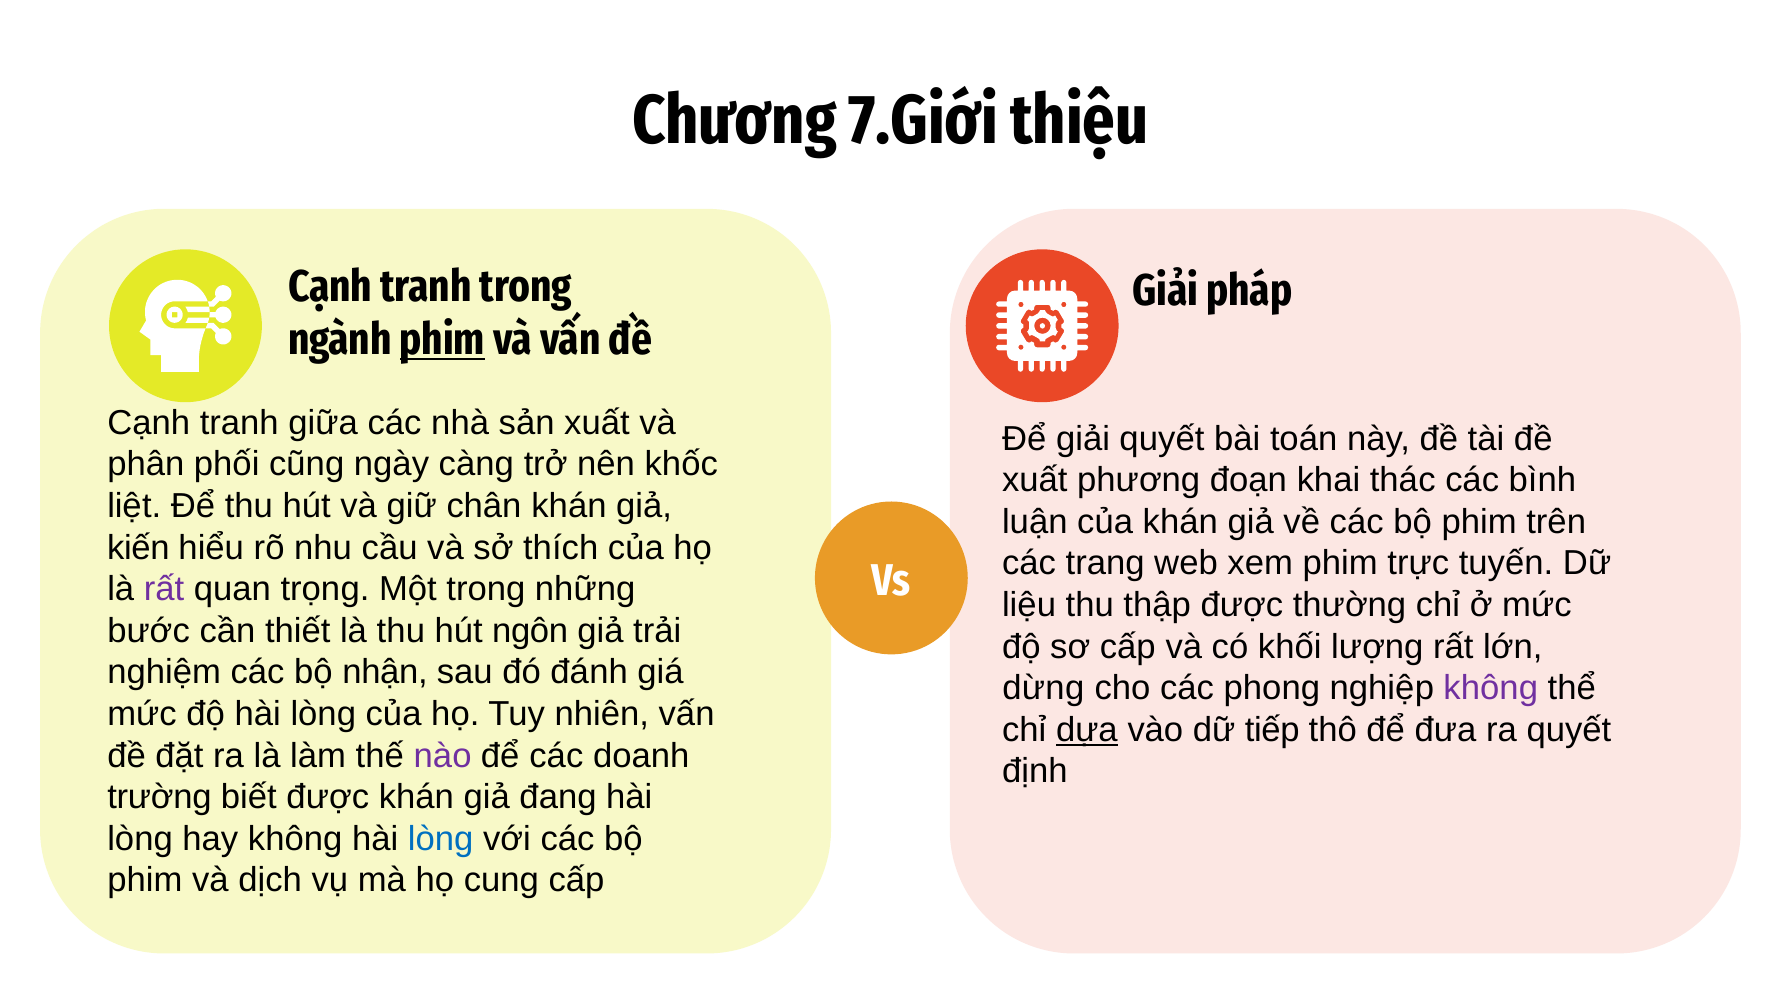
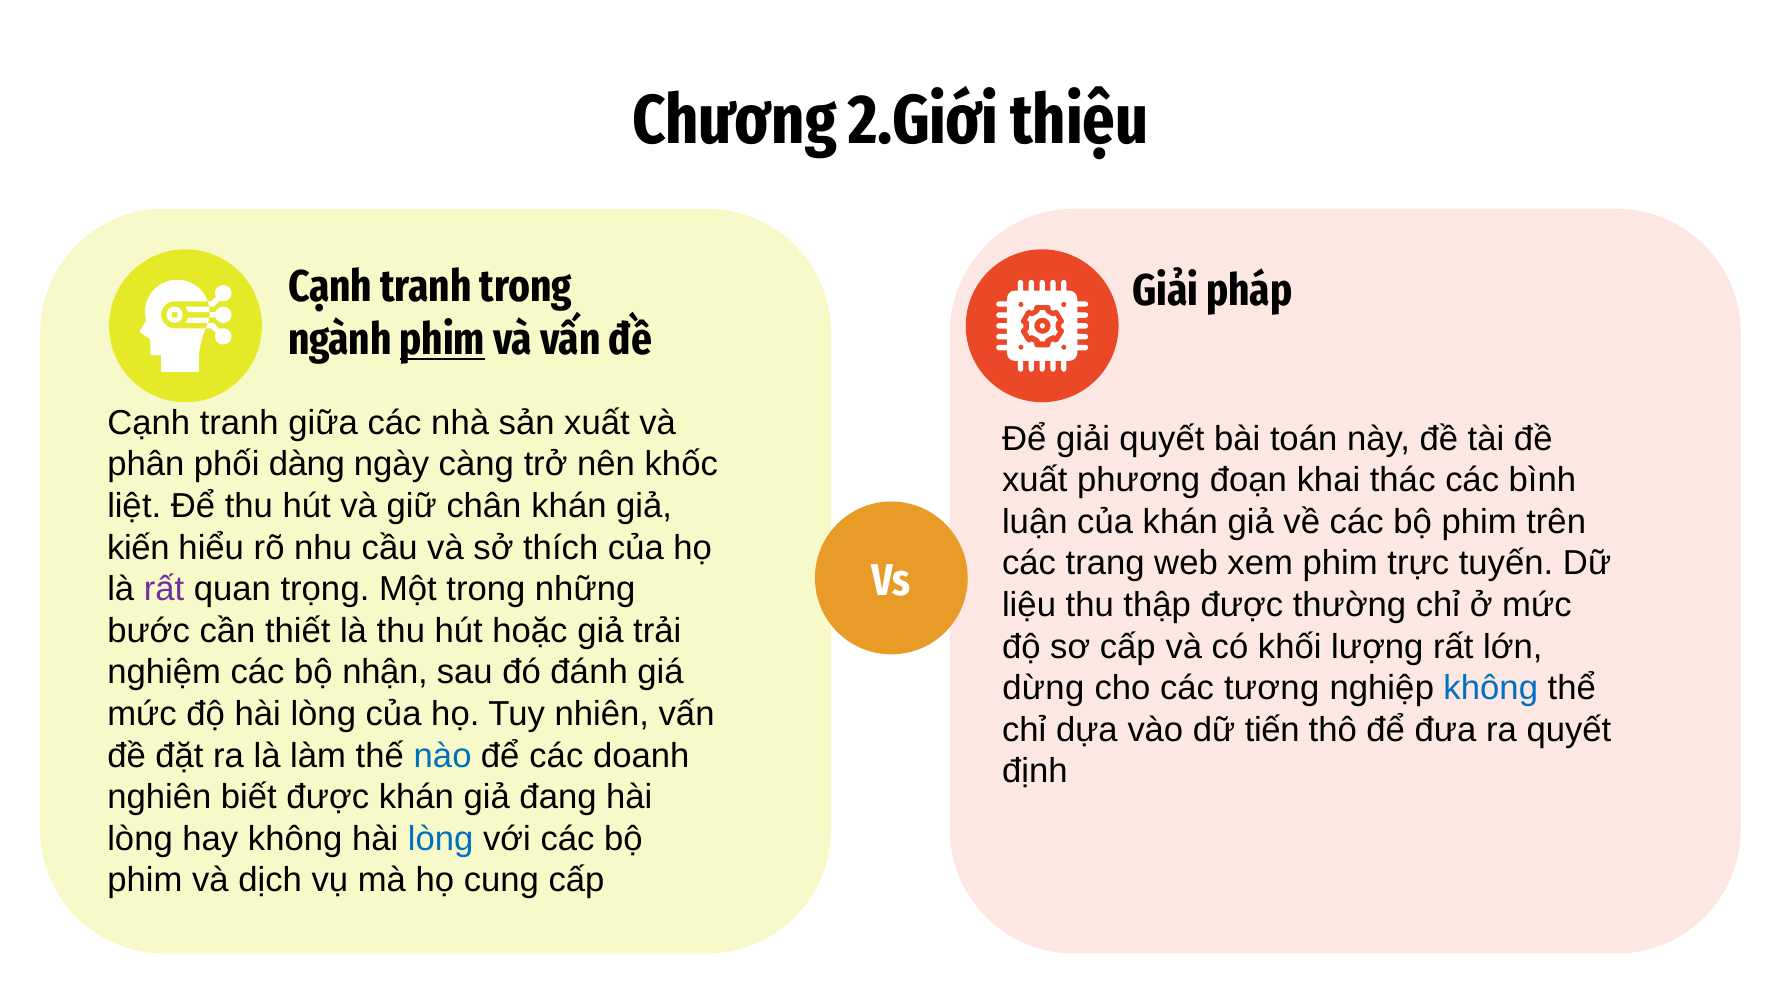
7.Giới: 7.Giới -> 2.Giới
cũng: cũng -> dàng
ngôn: ngôn -> hoặc
phong: phong -> tương
không at (1491, 688) colour: purple -> blue
dựa underline: present -> none
tiếp: tiếp -> tiến
nào colour: purple -> blue
trường: trường -> nghiên
